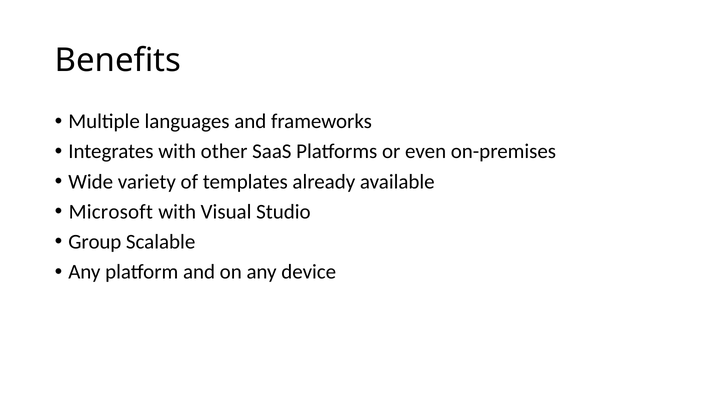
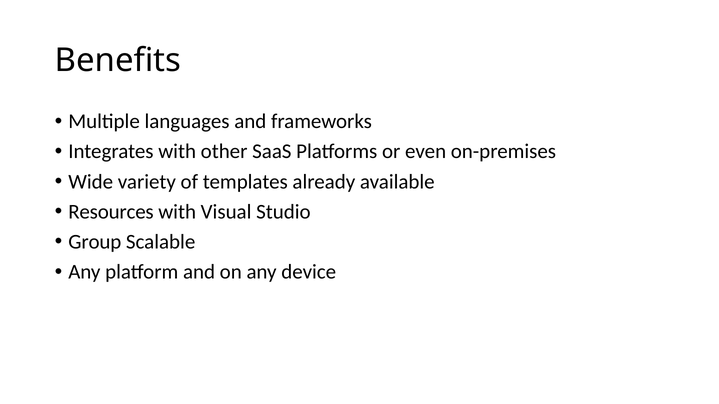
Microsoft: Microsoft -> Resources
